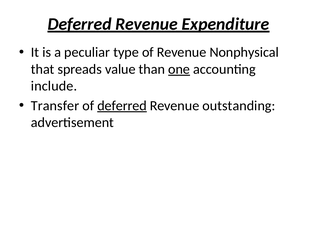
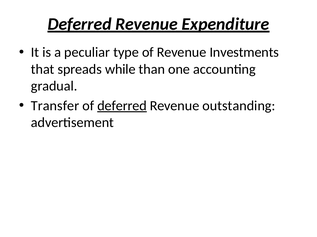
Nonphysical: Nonphysical -> Investments
value: value -> while
one underline: present -> none
include: include -> gradual
